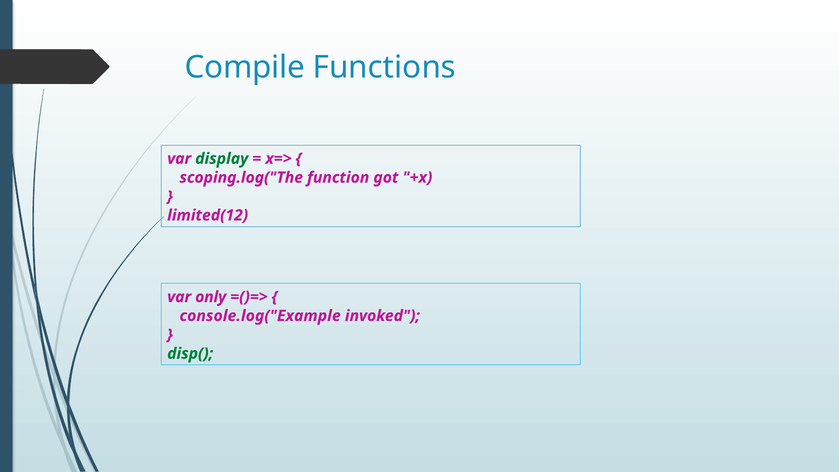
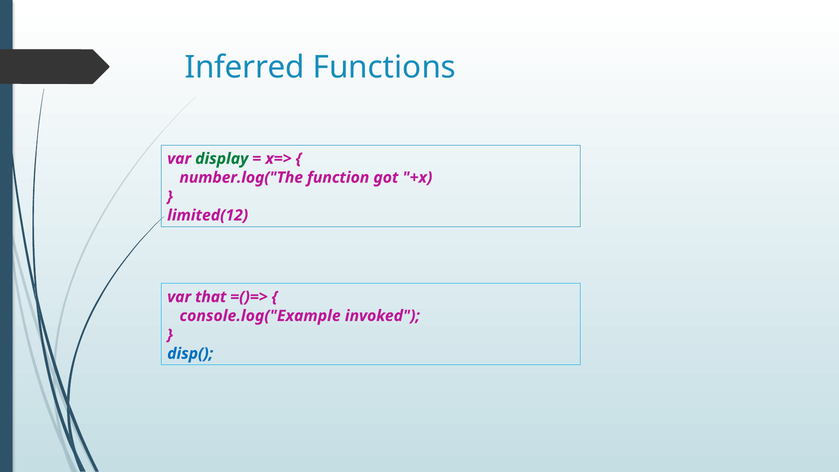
Compile: Compile -> Inferred
scoping.log("The: scoping.log("The -> number.log("The
only: only -> that
disp( colour: green -> blue
